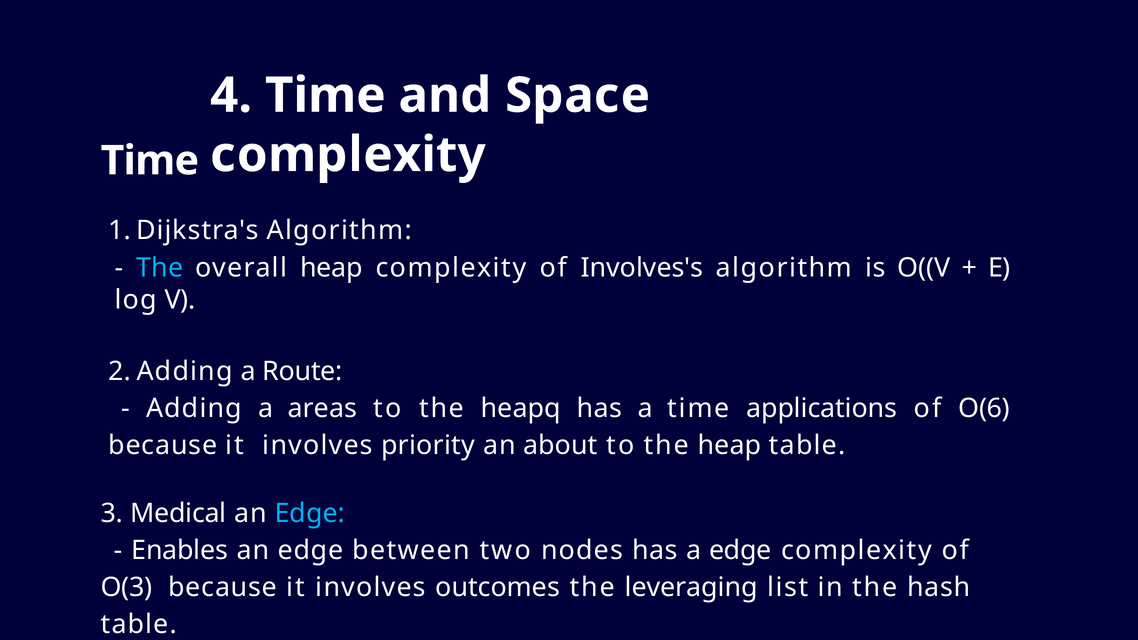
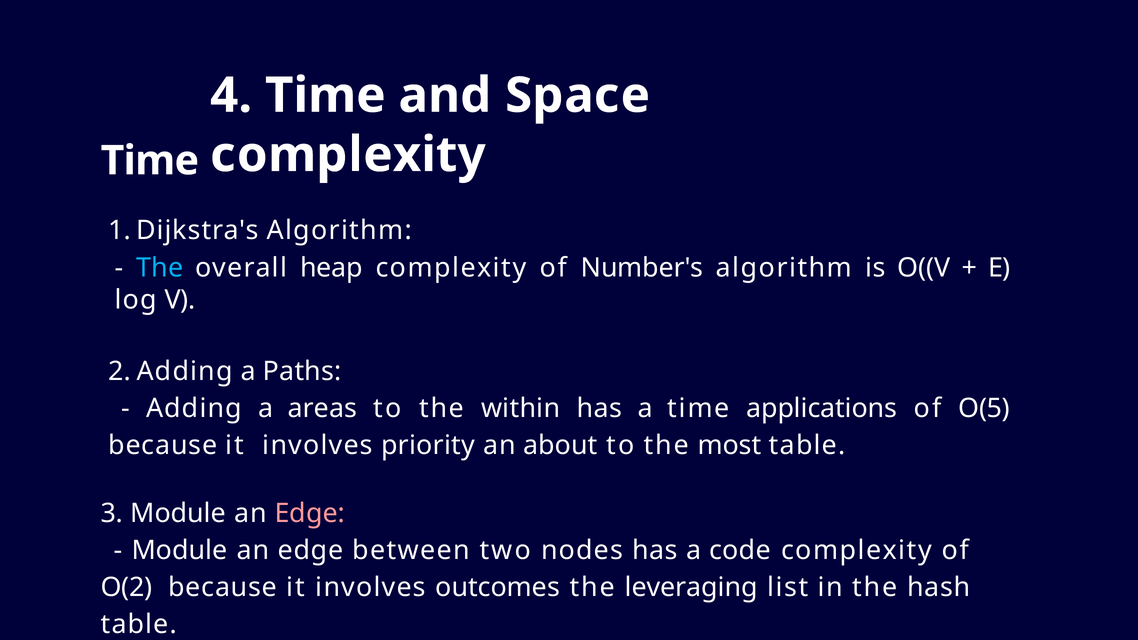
Involves's: Involves's -> Number's
Route: Route -> Paths
heapq: heapq -> within
O(6: O(6 -> O(5
the heap: heap -> most
3 Medical: Medical -> Module
Edge at (310, 513) colour: light blue -> pink
Enables at (180, 550): Enables -> Module
a edge: edge -> code
O(3: O(3 -> O(2
